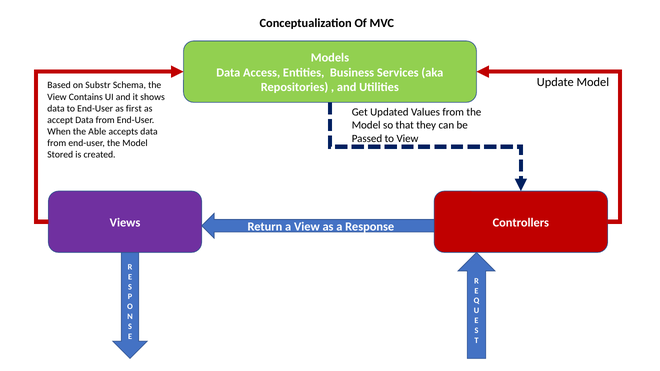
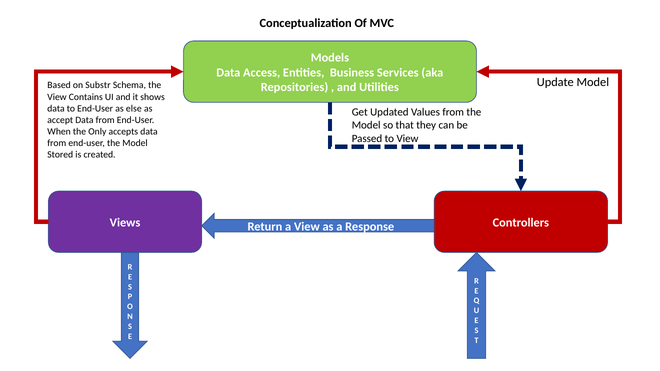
first: first -> else
Able: Able -> Only
